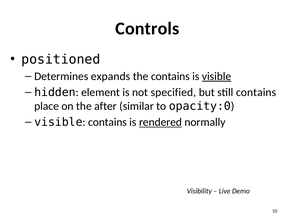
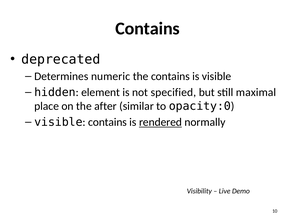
Controls at (147, 29): Controls -> Contains
positioned: positioned -> deprecated
expands: expands -> numeric
visible at (217, 76) underline: present -> none
still contains: contains -> maximal
